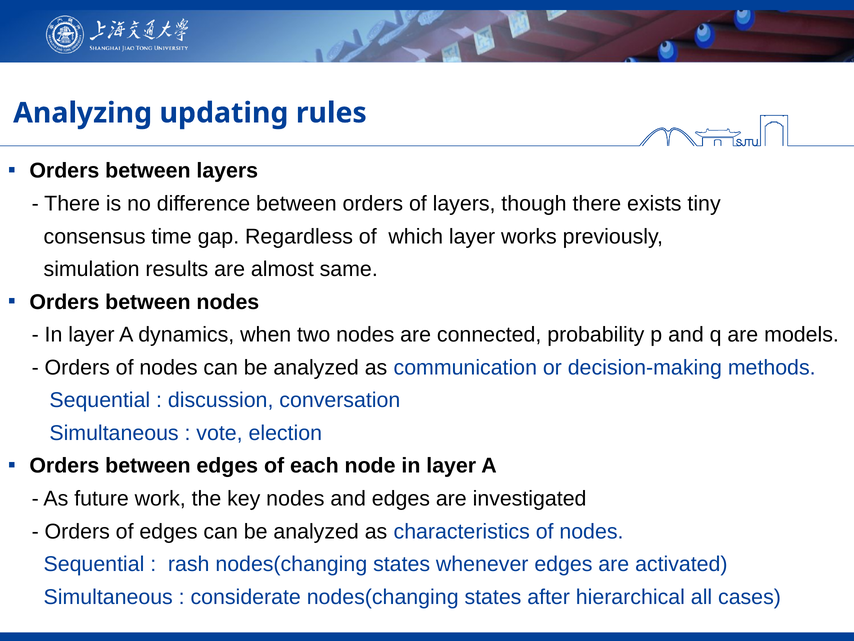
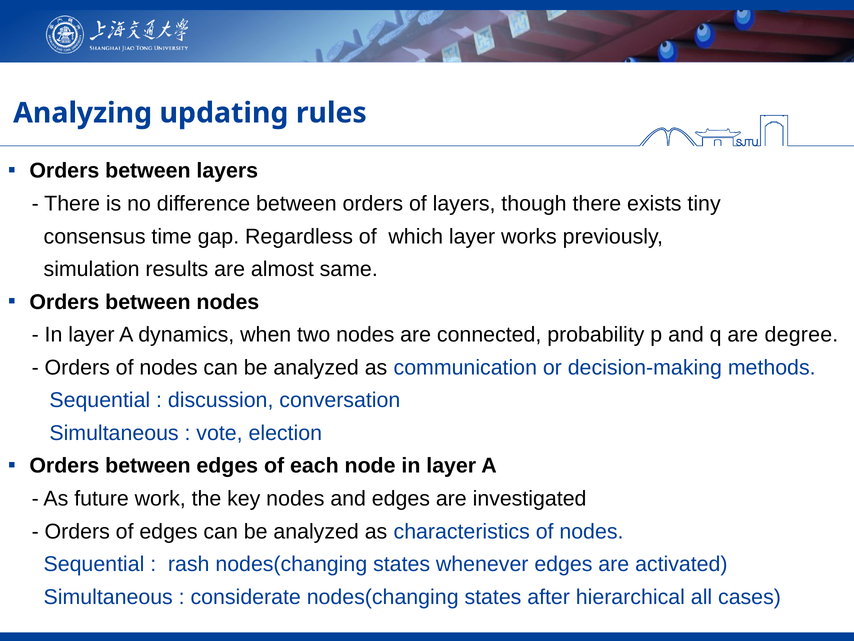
models: models -> degree
